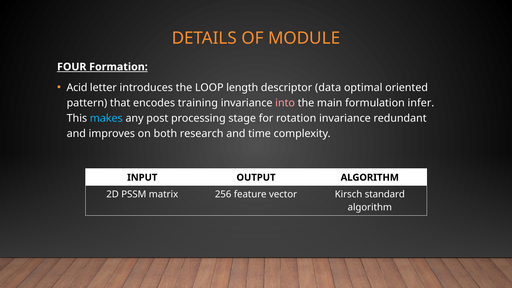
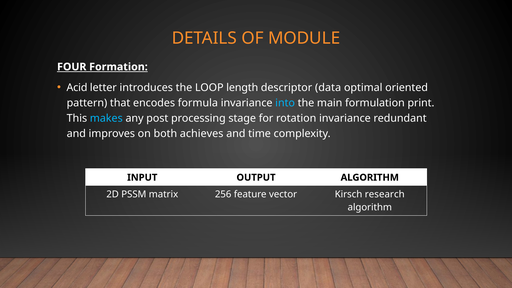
training: training -> formula
into colour: pink -> light blue
infer: infer -> print
research: research -> achieves
standard: standard -> research
